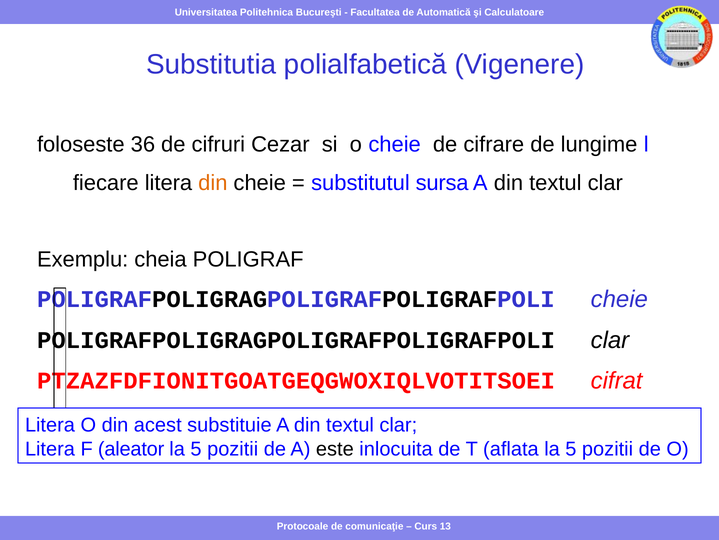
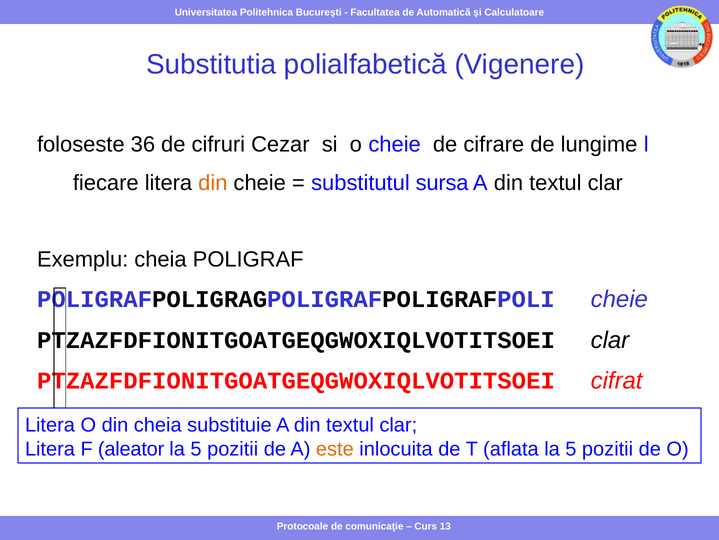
POLIGRAFPOLIGRAGPOLIGRAFPOLIGRAFPOLI at (296, 340): POLIGRAFPOLIGRAGPOLIGRAFPOLIGRAFPOLI -> PTZAZFDFIONITGOATGEQGWOXIQLVOTITSOEI
din acest: acest -> cheia
este colour: black -> orange
